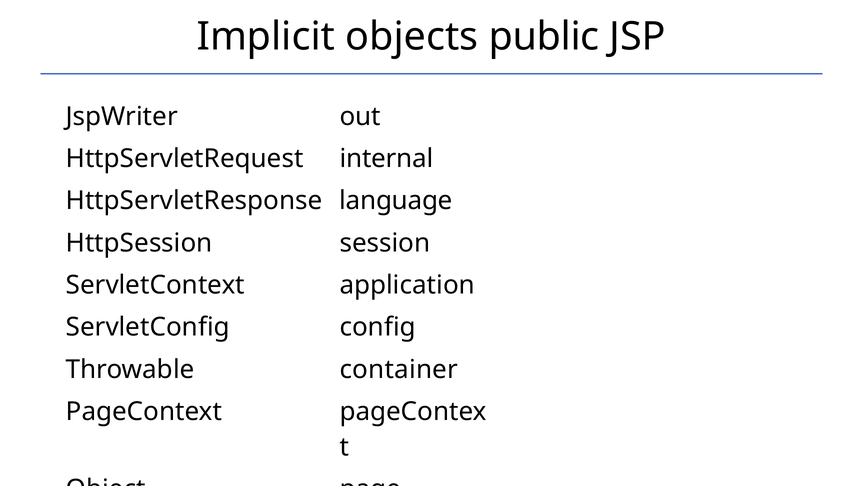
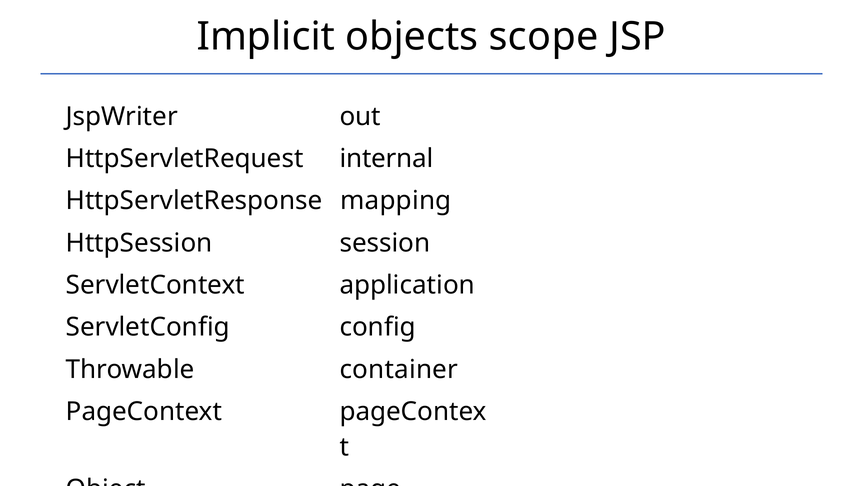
public: public -> scope
language: language -> mapping
